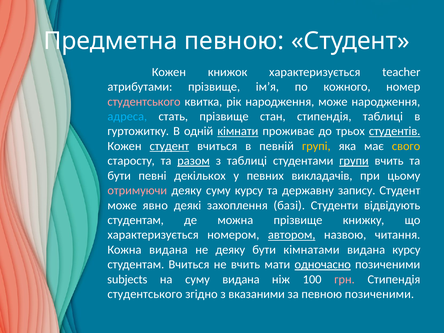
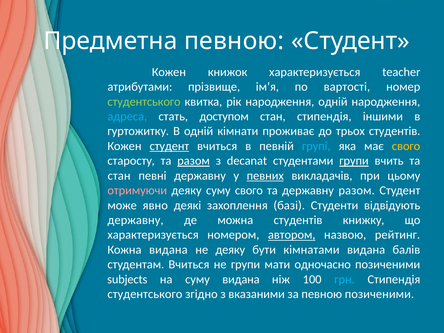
кожного: кожного -> вартості
студентського at (144, 102) colour: pink -> light green
народження може: може -> одній
стать прізвище: прізвище -> доступом
стипендія таблиці: таблиці -> іншими
кімнати underline: present -> none
студентів at (395, 131) underline: present -> none
групі colour: yellow -> light blue
з таблиці: таблиці -> decanat
бути at (119, 176): бути -> стан
певні декількох: декількох -> державну
певних underline: none -> present
суму курсу: курсу -> свого
державну запису: запису -> разом
студентам at (136, 220): студентам -> державну
можна прізвище: прізвище -> студентів
читання: читання -> рейтинг
видана курсу: курсу -> балів
не вчить: вчить -> групи
одночасно underline: present -> none
грн colour: pink -> light blue
